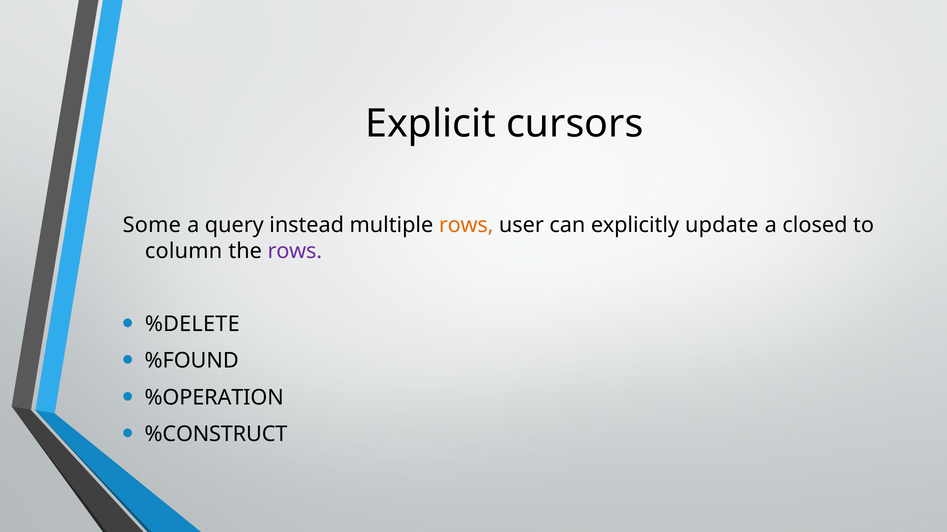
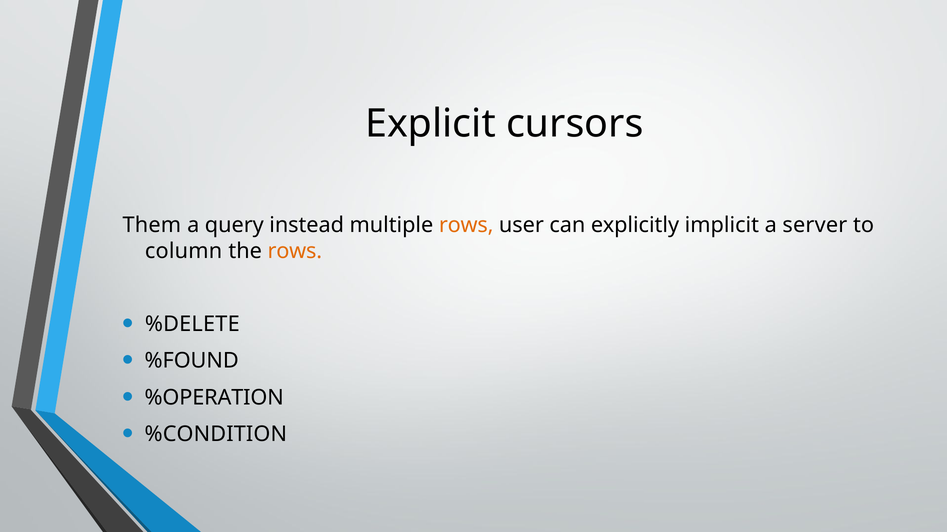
Some: Some -> Them
update: update -> implicit
closed: closed -> server
rows at (295, 251) colour: purple -> orange
%CONSTRUCT: %CONSTRUCT -> %CONDITION
